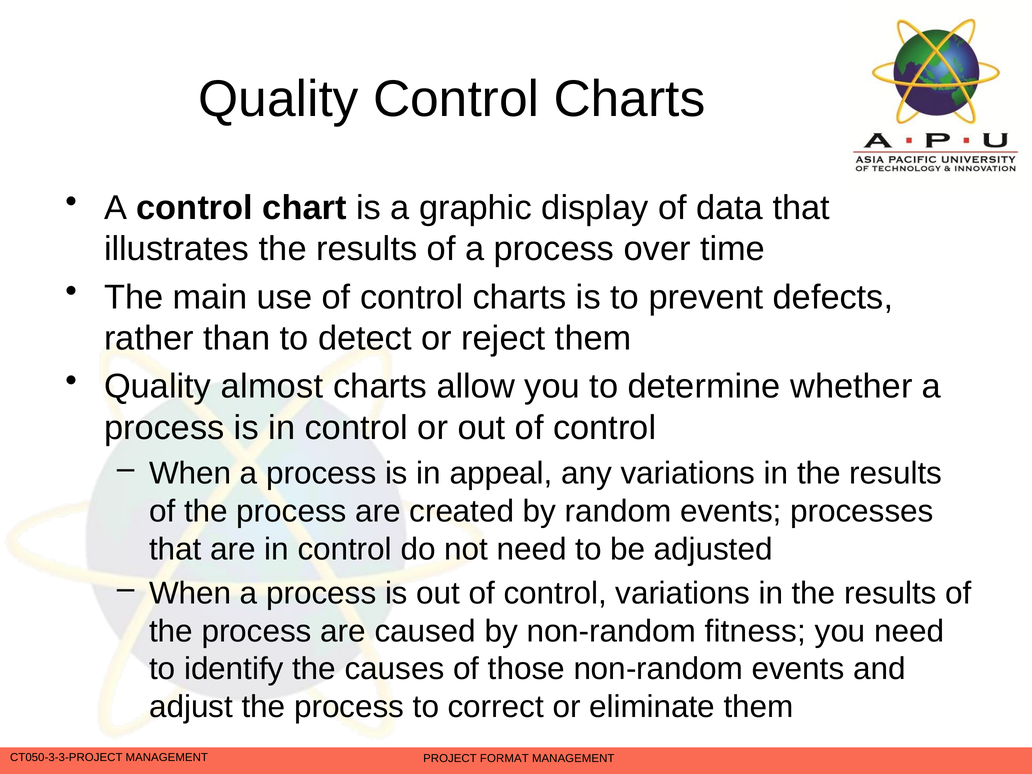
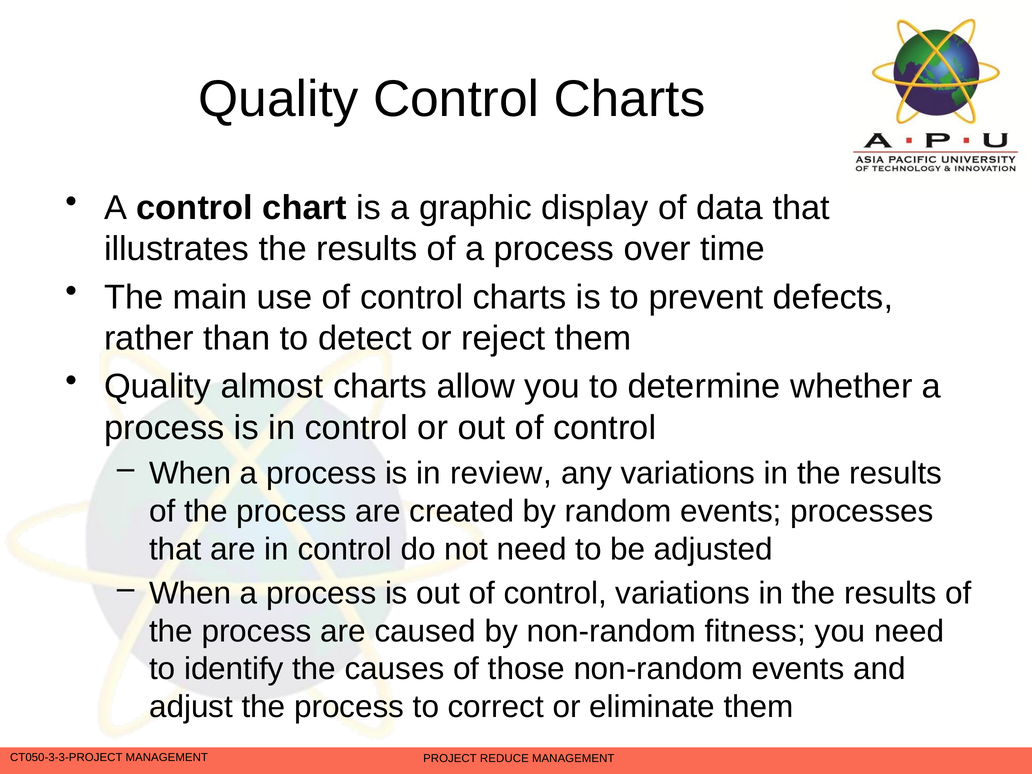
appeal: appeal -> review
FORMAT: FORMAT -> REDUCE
